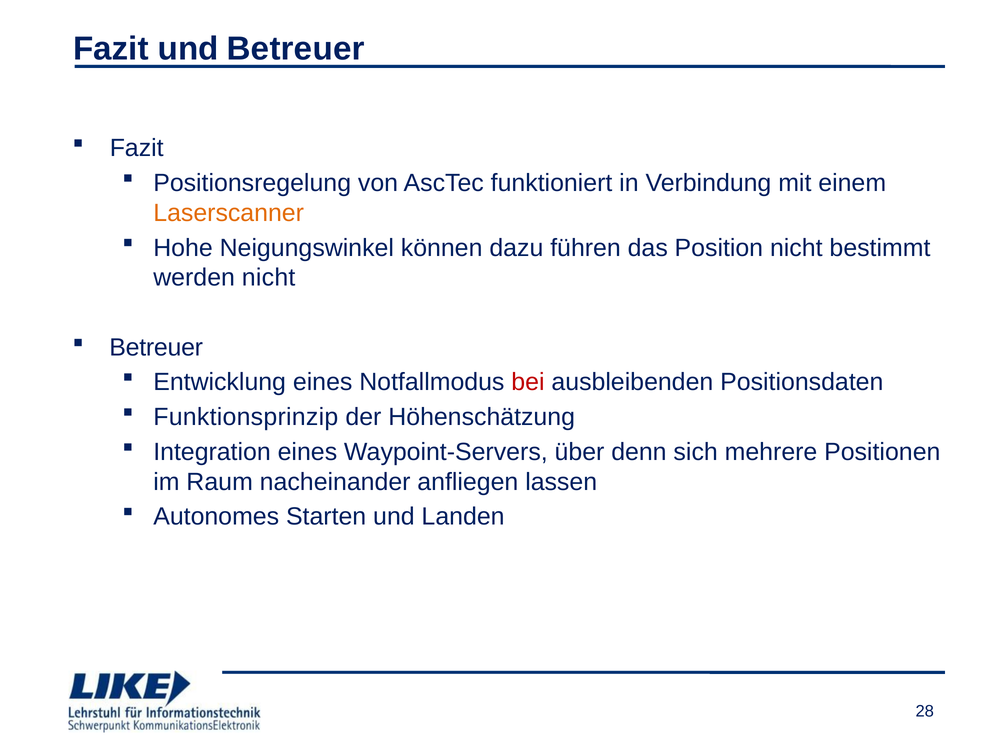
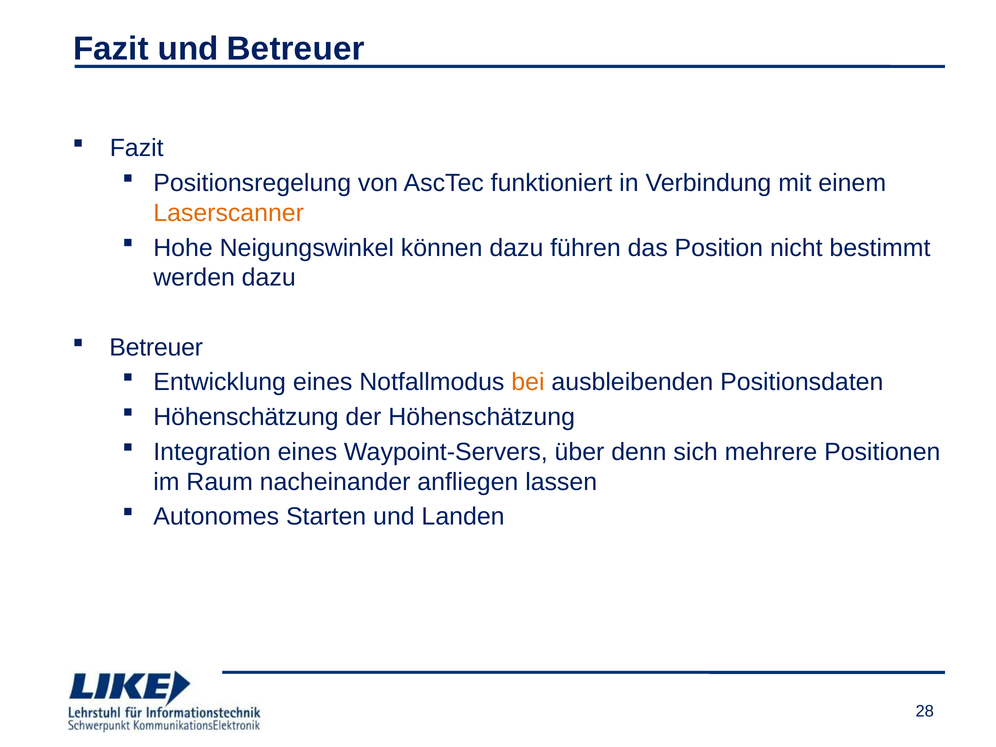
werden nicht: nicht -> dazu
bei colour: red -> orange
Funktionsprinzip at (246, 417): Funktionsprinzip -> Höhenschätzung
